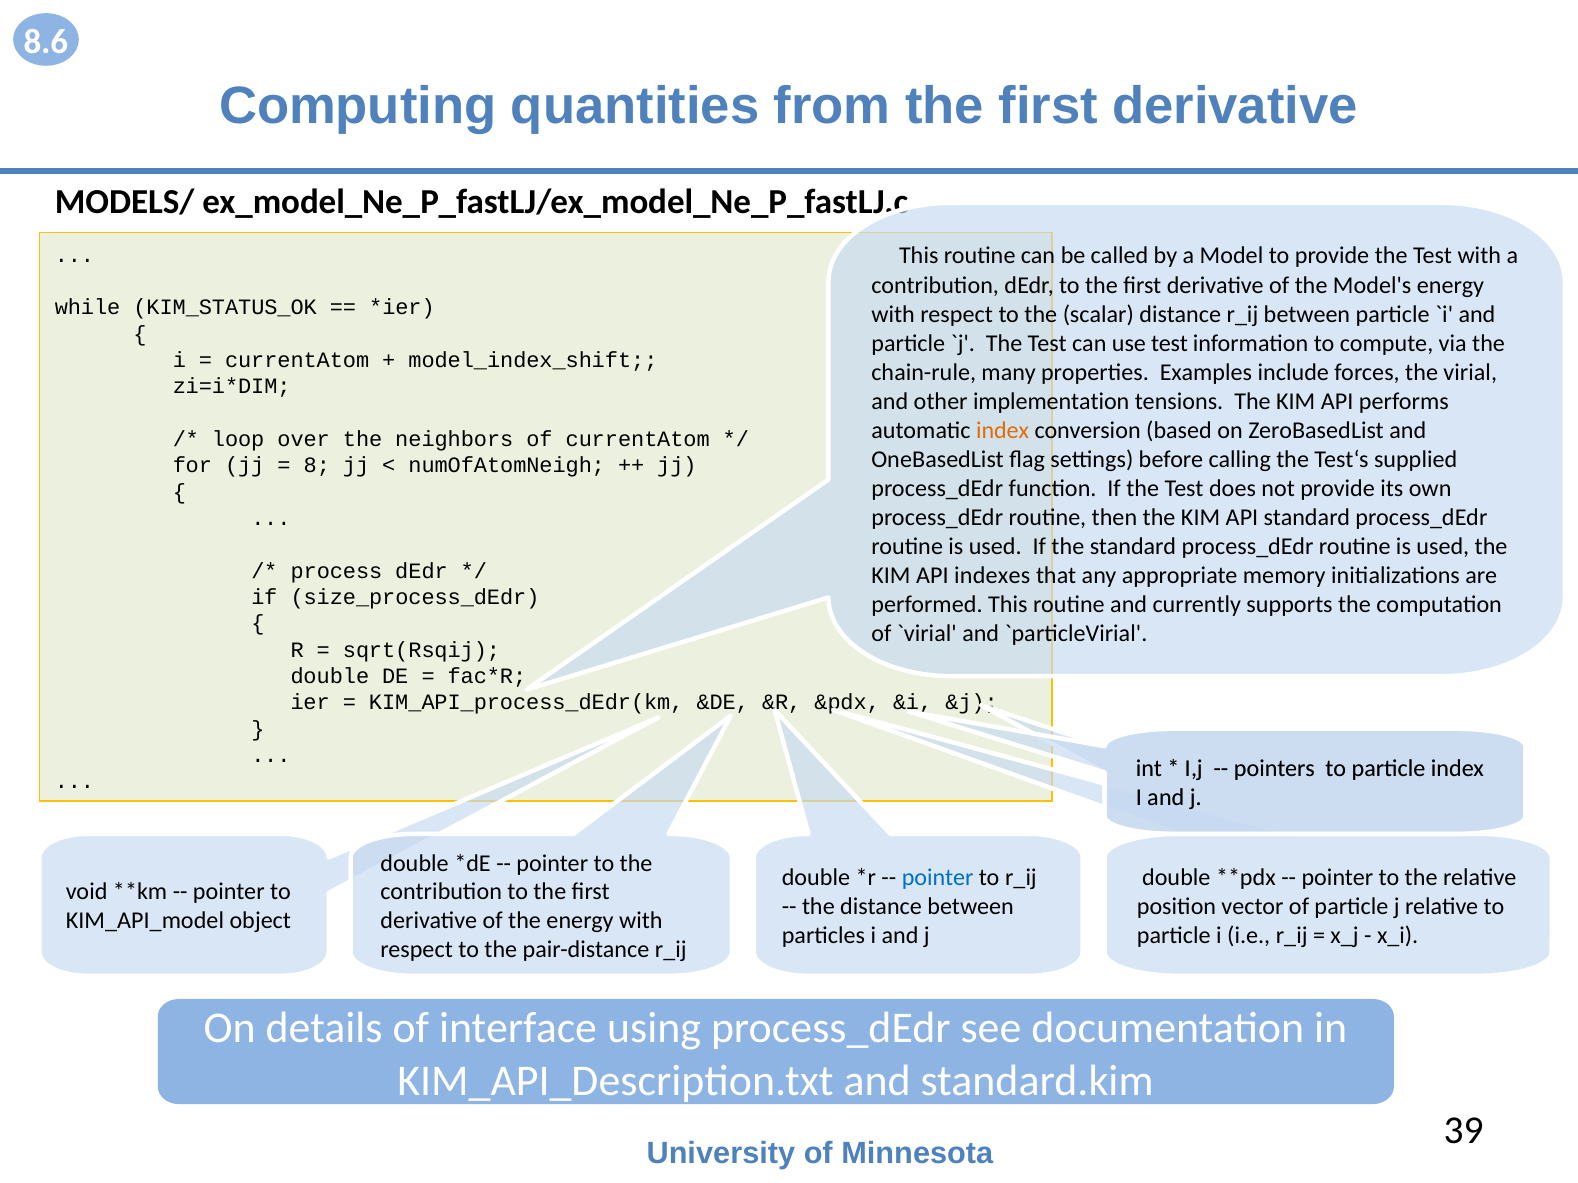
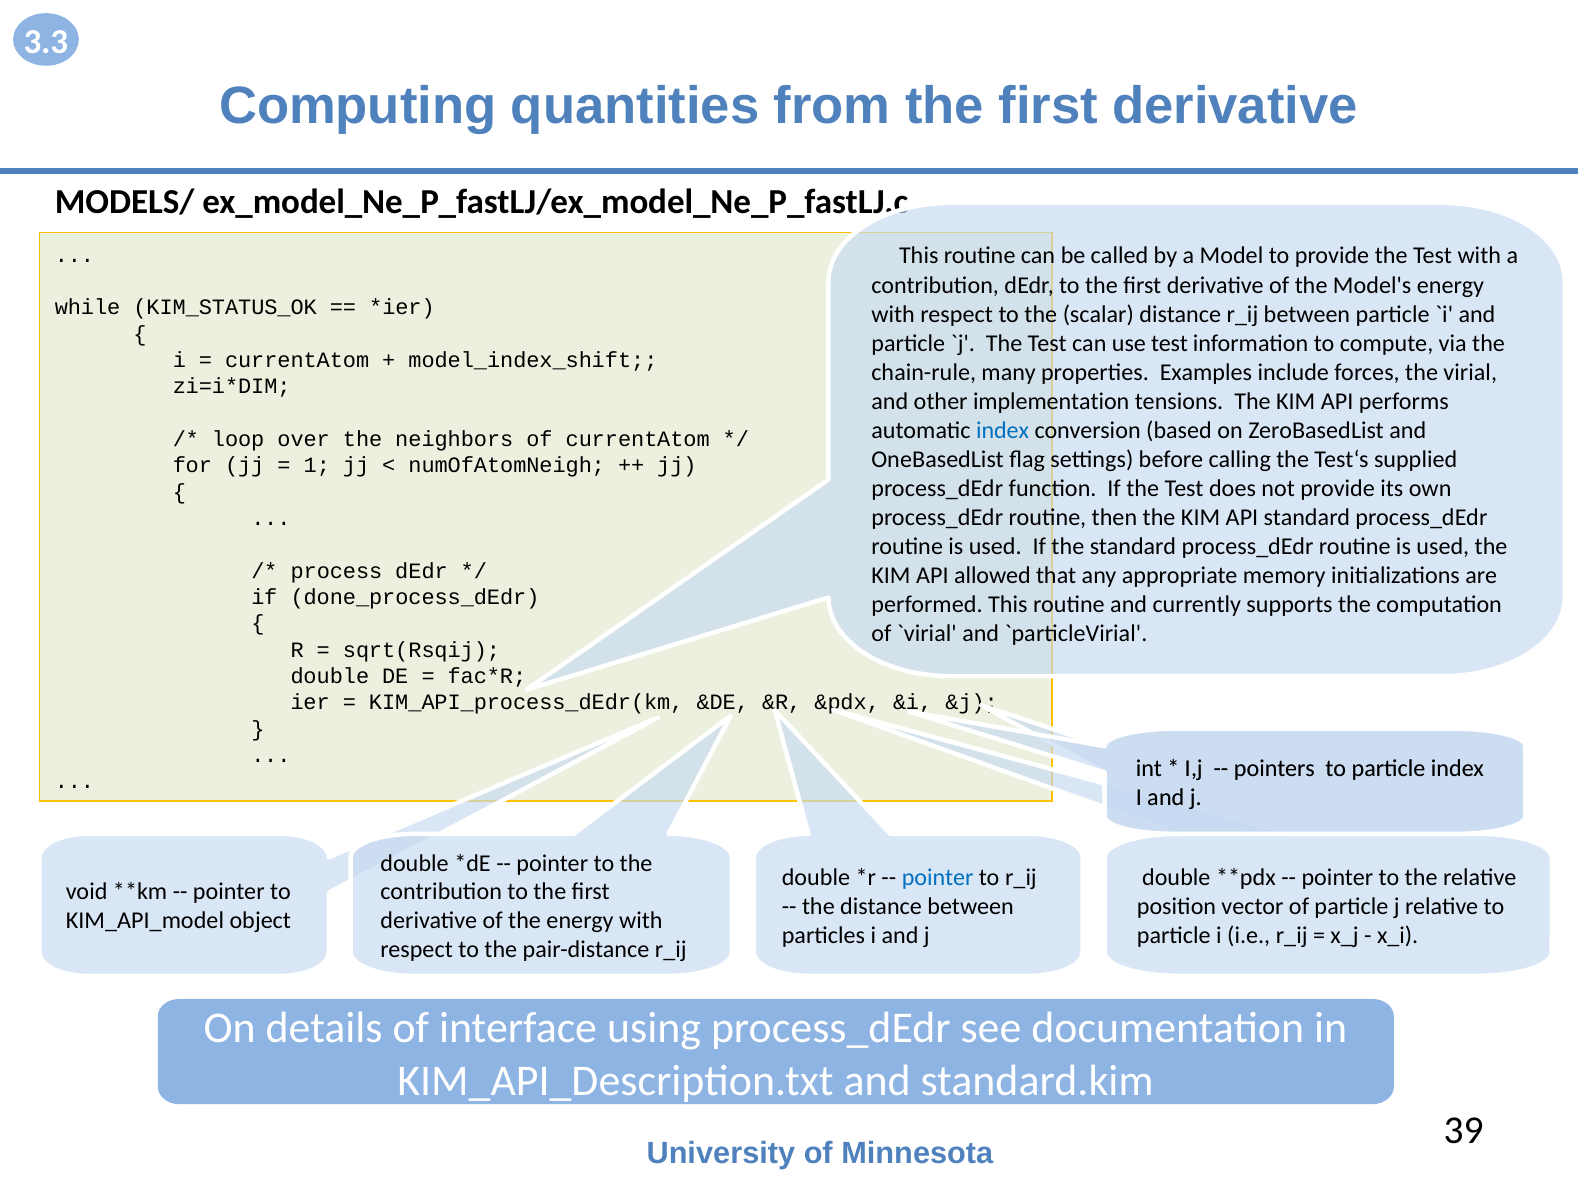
8.6: 8.6 -> 3.3
index at (1003, 431) colour: orange -> blue
8: 8 -> 1
indexes: indexes -> allowed
size_process_dEdr: size_process_dEdr -> done_process_dEdr
